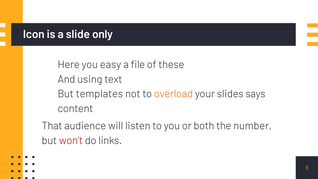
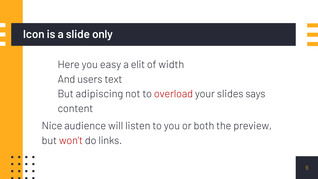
file: file -> elit
these: these -> width
using: using -> users
templates: templates -> adipiscing
overload colour: orange -> red
That: That -> Nice
number: number -> preview
